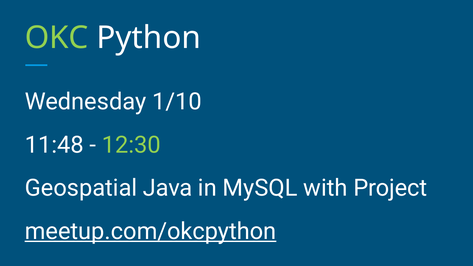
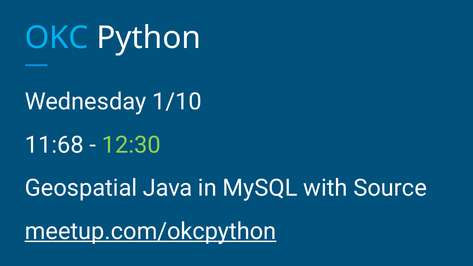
OKC colour: light green -> light blue
11:48: 11:48 -> 11:68
Project: Project -> Source
